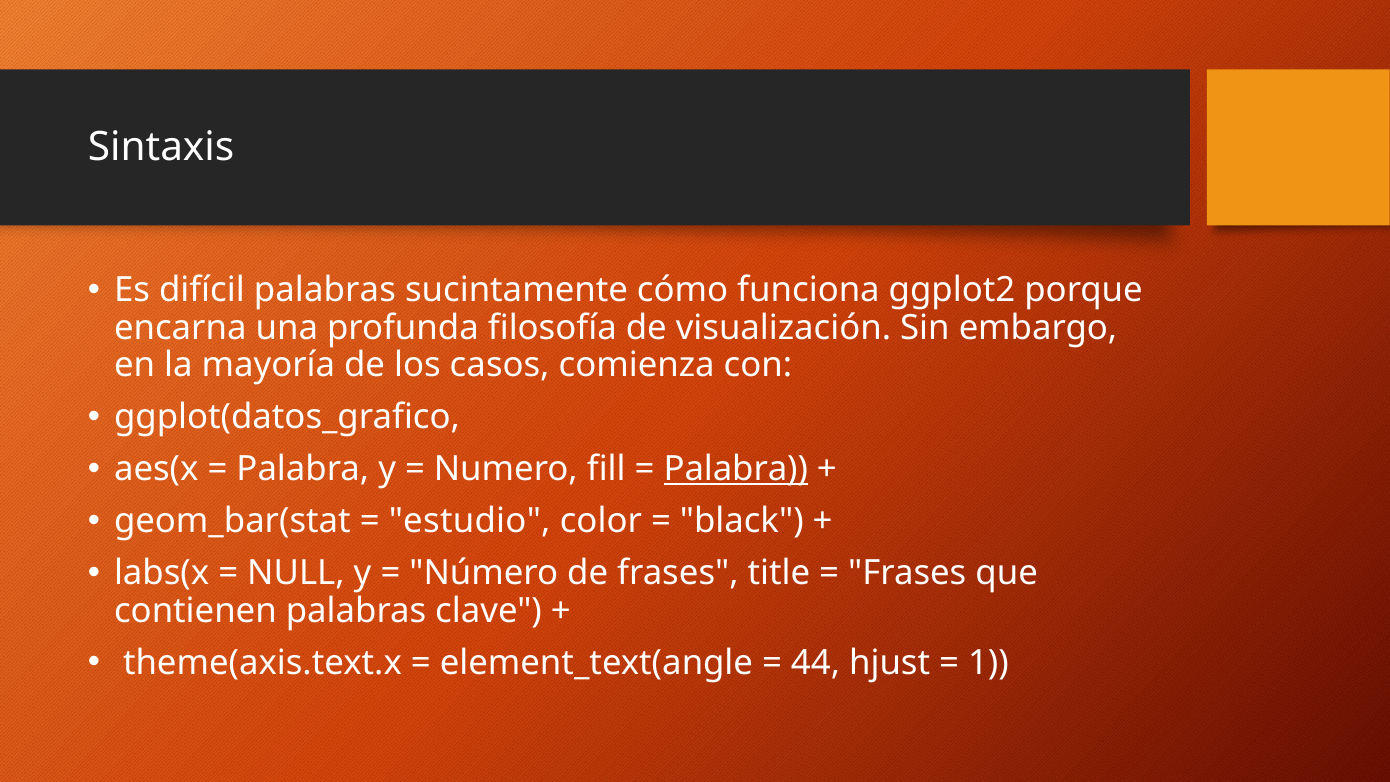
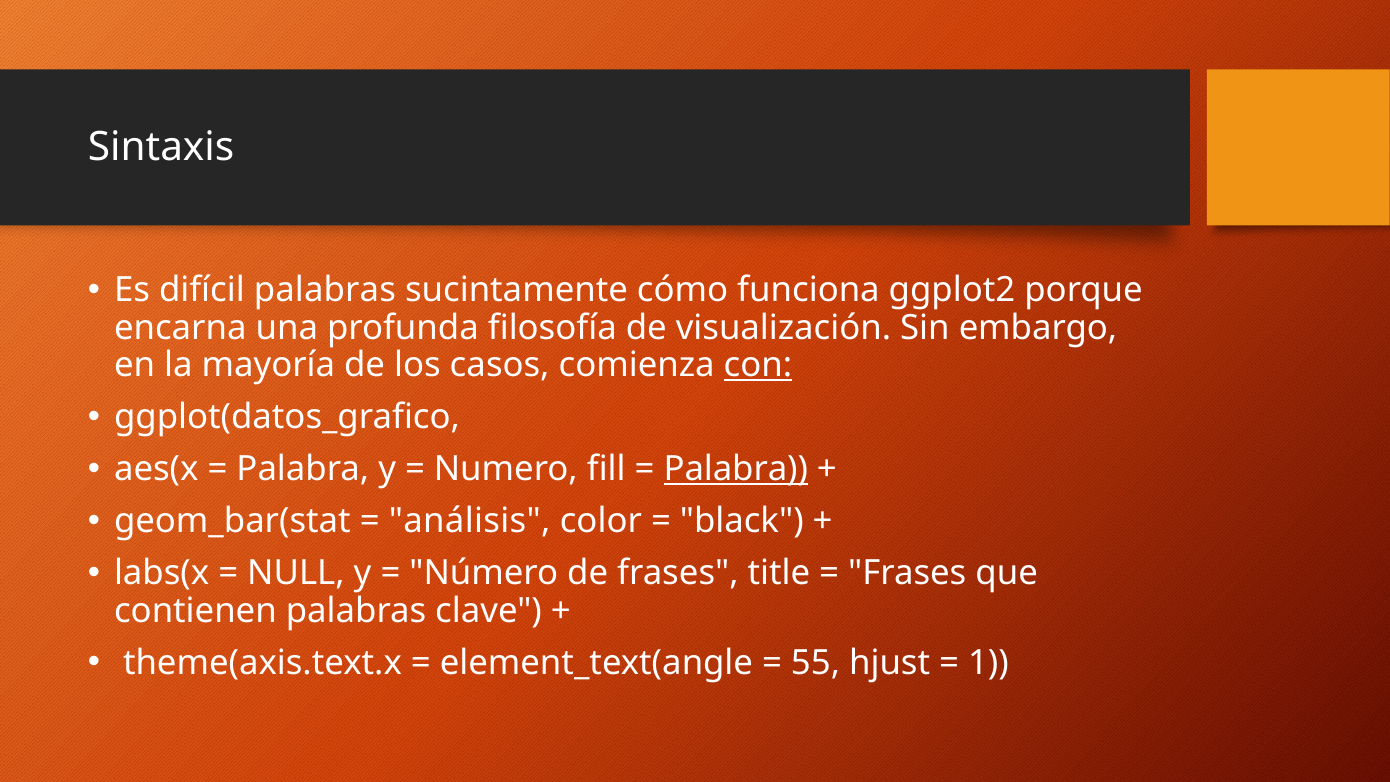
con underline: none -> present
estudio: estudio -> análisis
44: 44 -> 55
